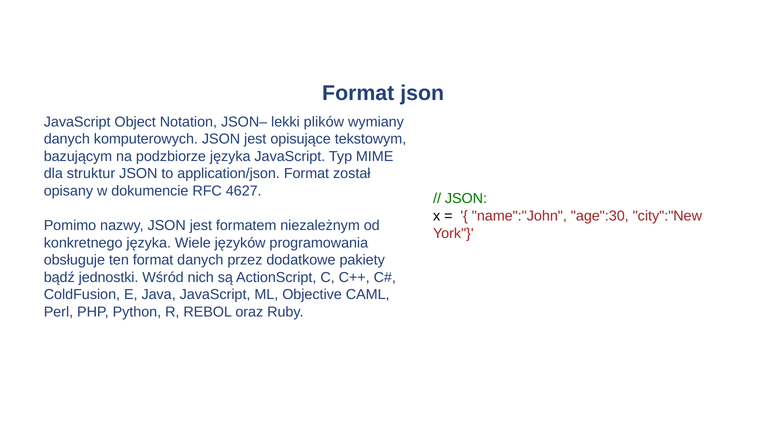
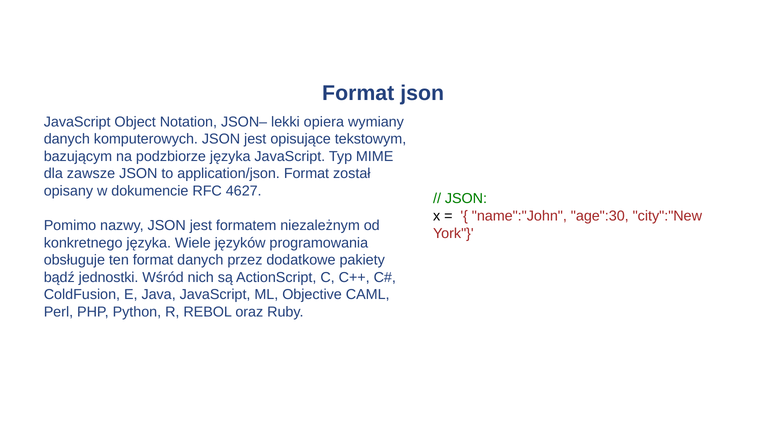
plików: plików -> opiera
struktur: struktur -> zawsze
